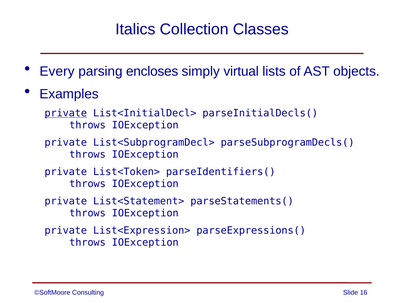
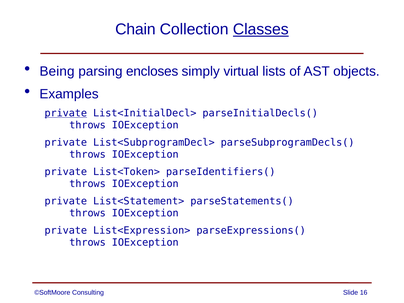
Italics: Italics -> Chain
Classes underline: none -> present
Every: Every -> Being
